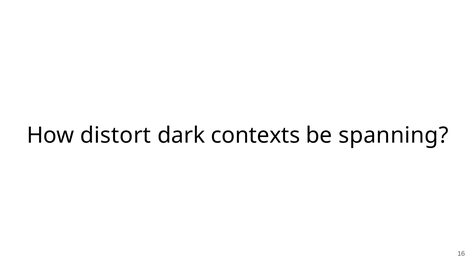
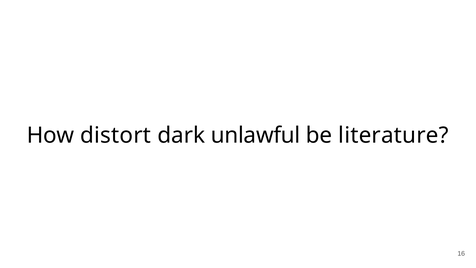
contexts: contexts -> unlawful
spanning: spanning -> literature
